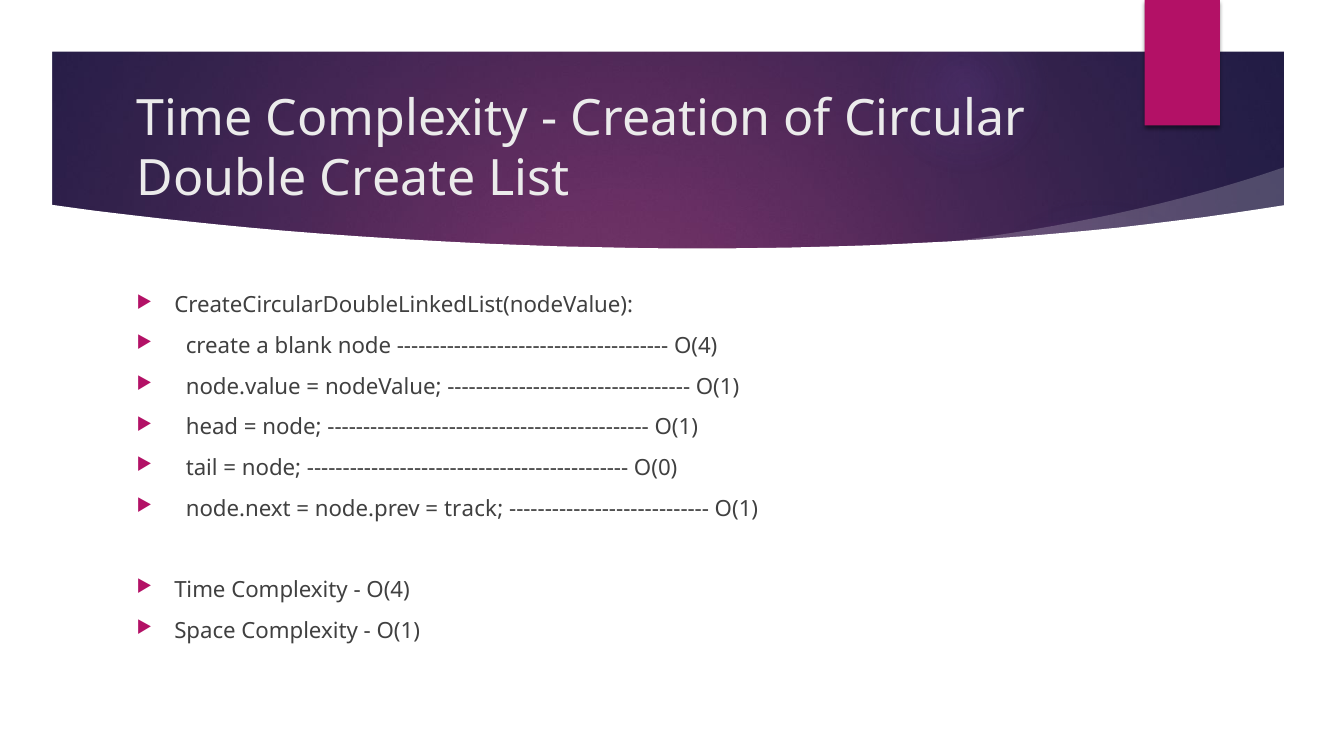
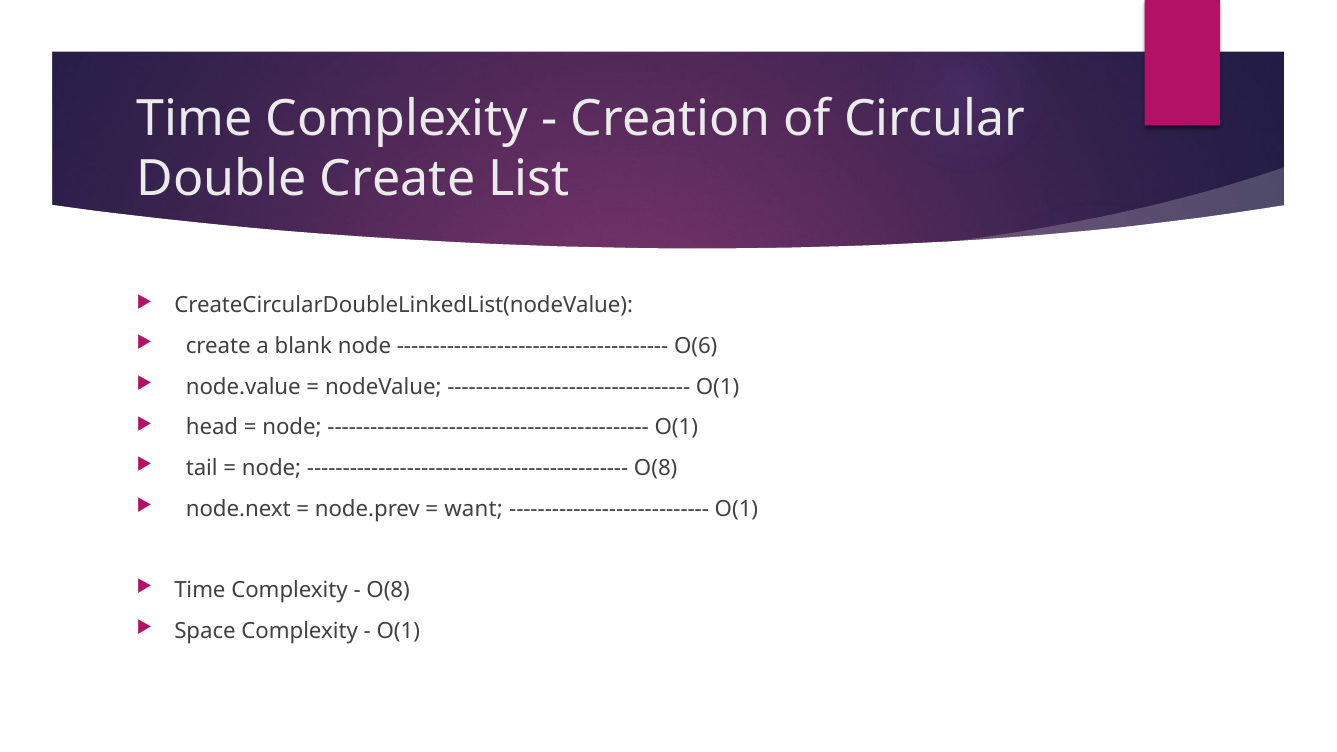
O(4 at (696, 346): O(4 -> O(6
O(0 at (656, 468): O(0 -> O(8
track: track -> want
O(4 at (388, 590): O(4 -> O(8
